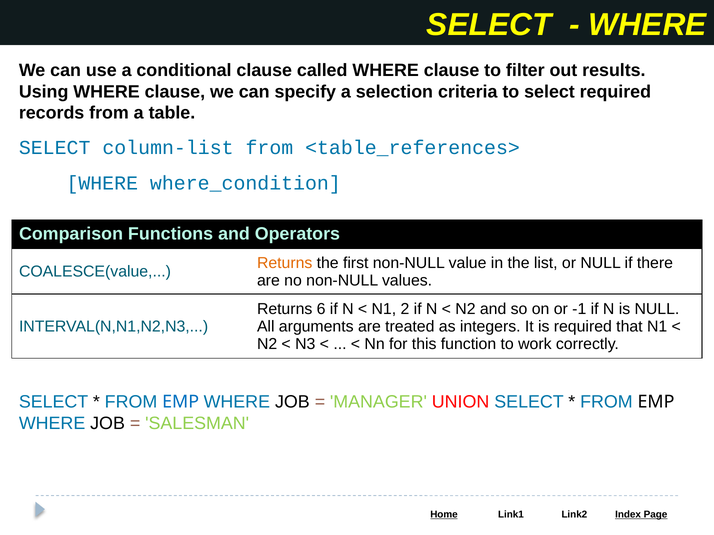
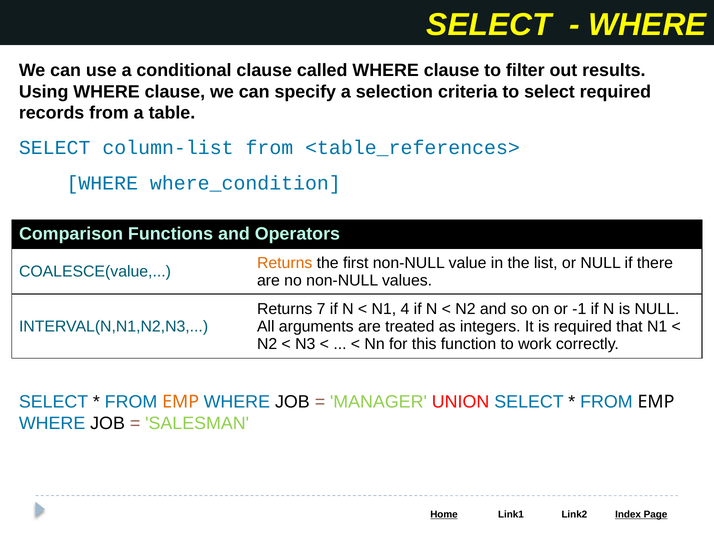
6: 6 -> 7
2: 2 -> 4
EMP at (181, 402) colour: blue -> orange
